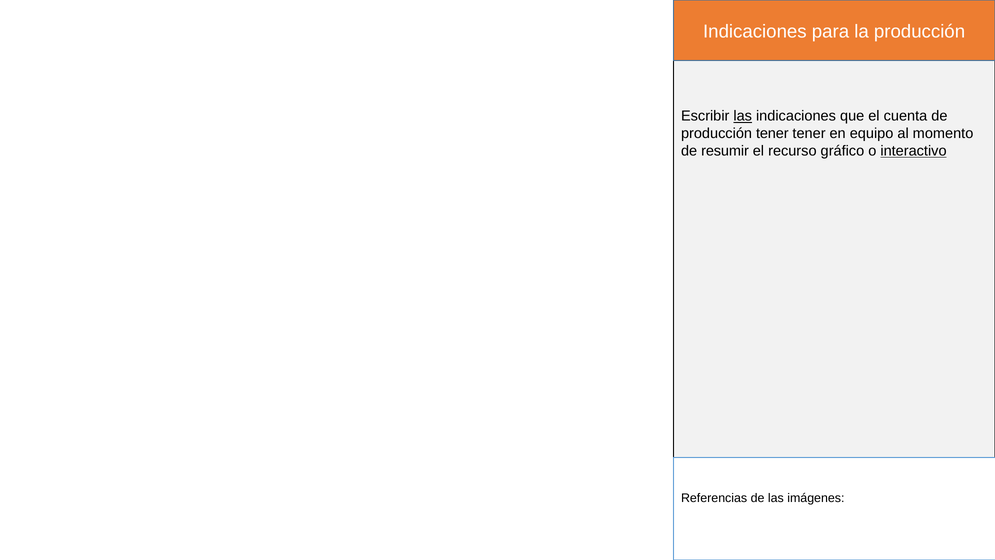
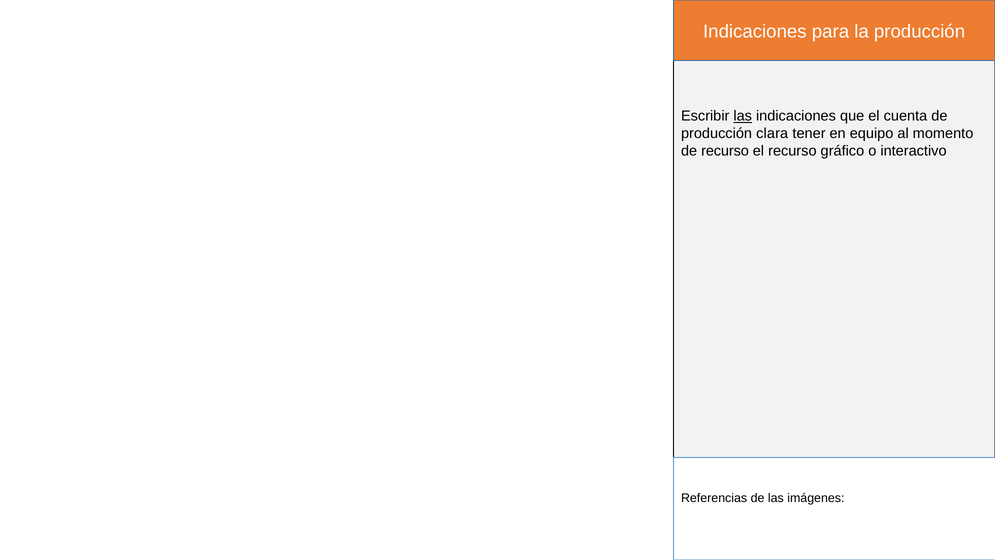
producción tener: tener -> clara
de resumir: resumir -> recurso
interactivo underline: present -> none
